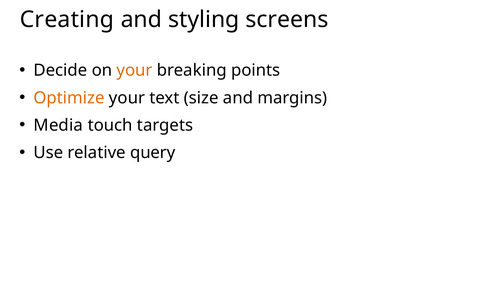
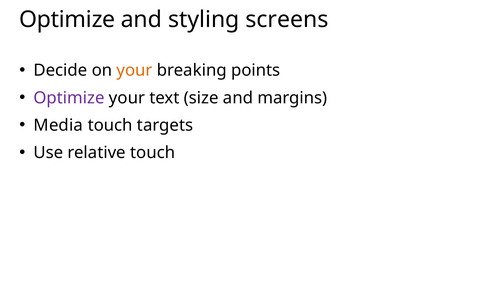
Creating at (67, 19): Creating -> Optimize
Optimize at (69, 98) colour: orange -> purple
relative query: query -> touch
